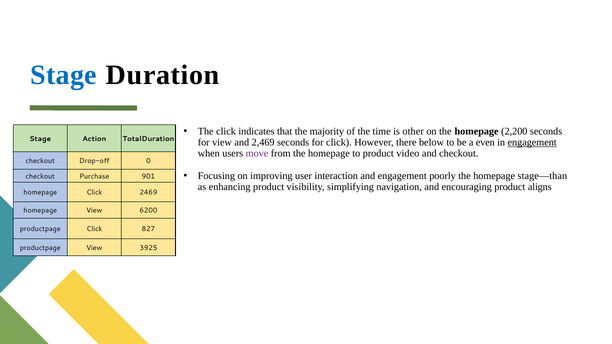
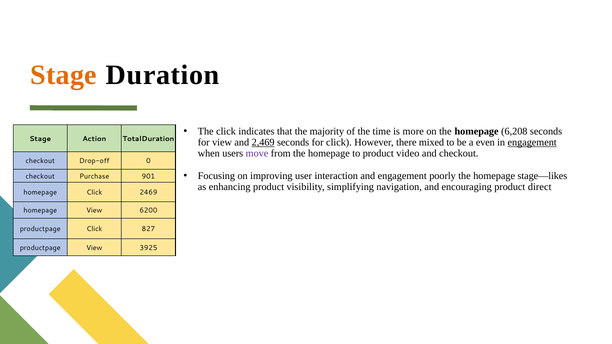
Stage at (64, 75) colour: blue -> orange
other: other -> more
2,200: 2,200 -> 6,208
2,469 underline: none -> present
below: below -> mixed
stage—than: stage—than -> stage—likes
aligns: aligns -> direct
